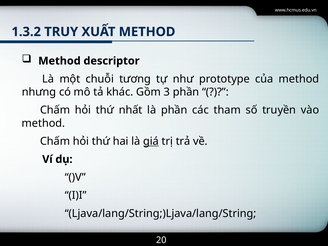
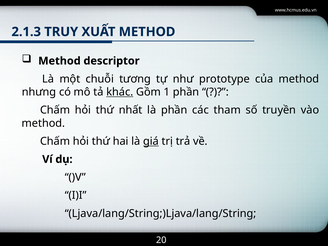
1.3.2: 1.3.2 -> 2.1.3
khác underline: none -> present
3: 3 -> 1
